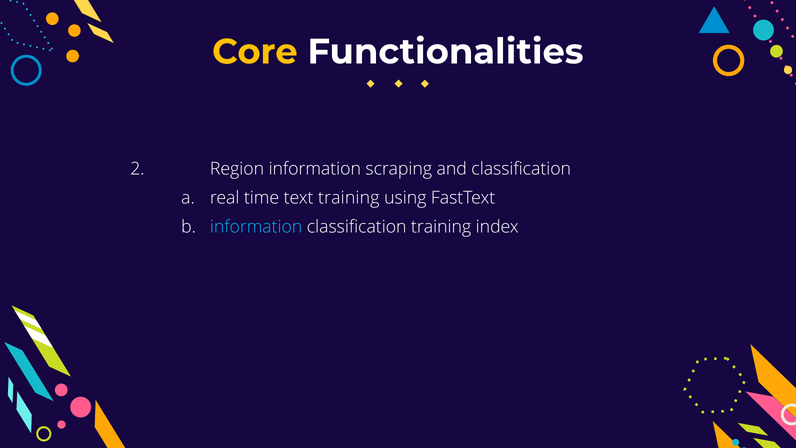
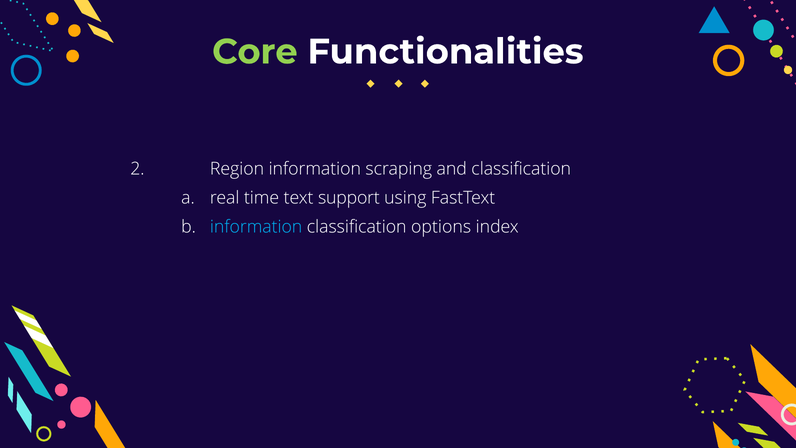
Core colour: yellow -> light green
text training: training -> support
classification training: training -> options
